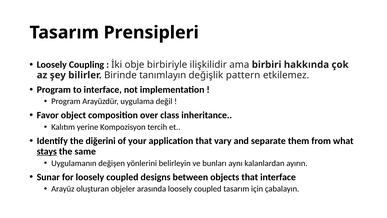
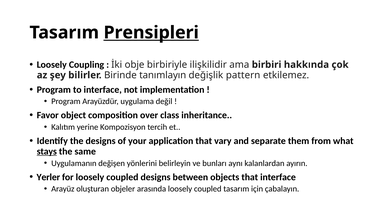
Prensipleri underline: none -> present
the diğerini: diğerini -> designs
Sunar: Sunar -> Yerler
